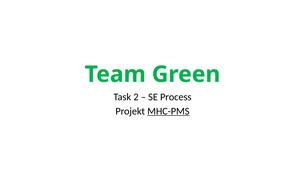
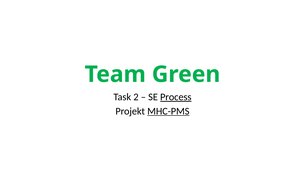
Process underline: none -> present
